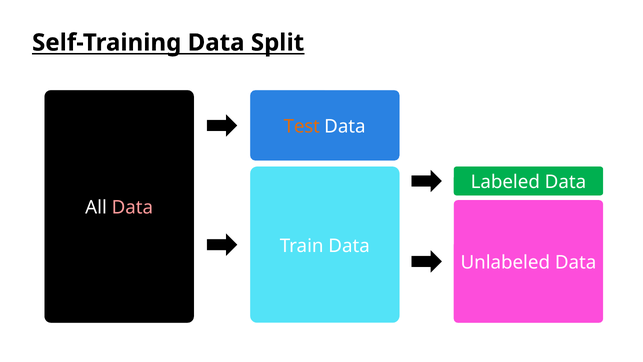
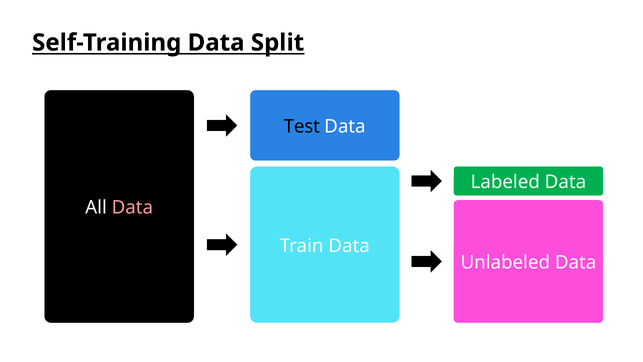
Test colour: orange -> black
